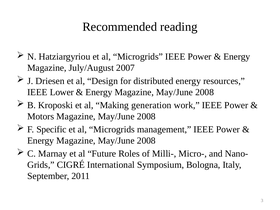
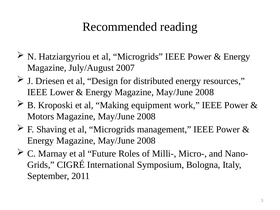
generation: generation -> equipment
Specific: Specific -> Shaving
